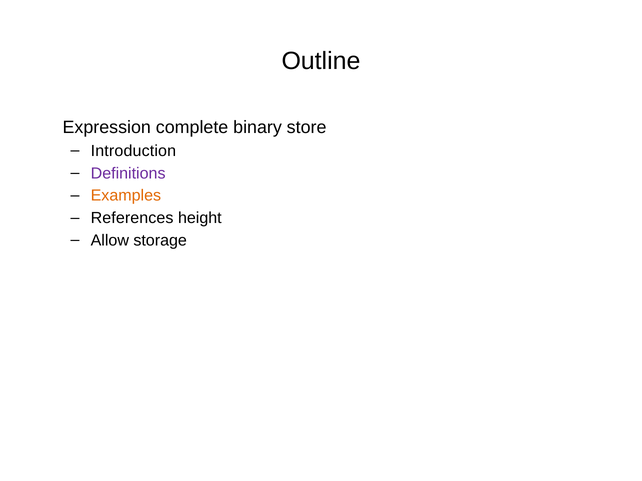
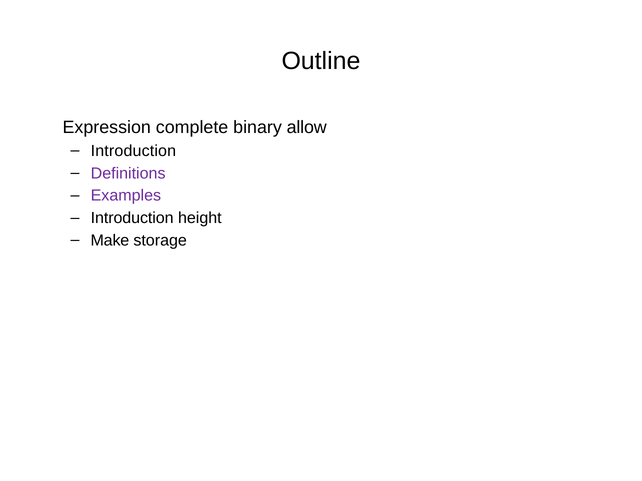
store: store -> allow
Examples colour: orange -> purple
References at (132, 218): References -> Introduction
Allow: Allow -> Make
